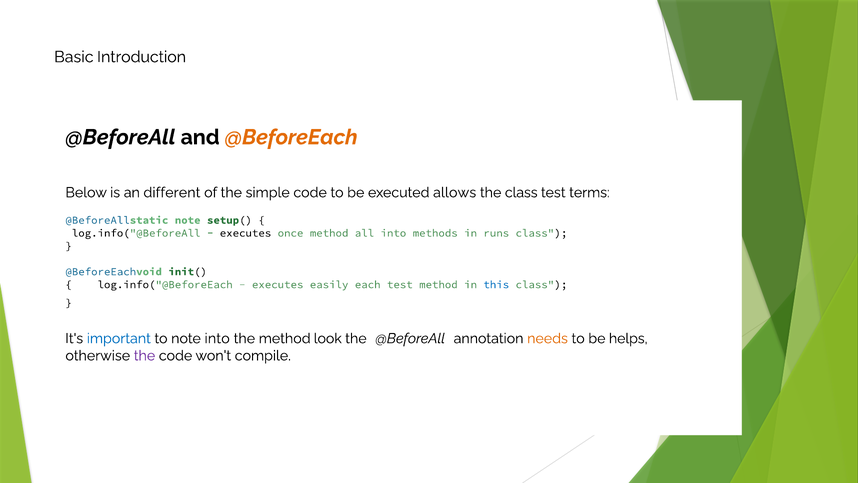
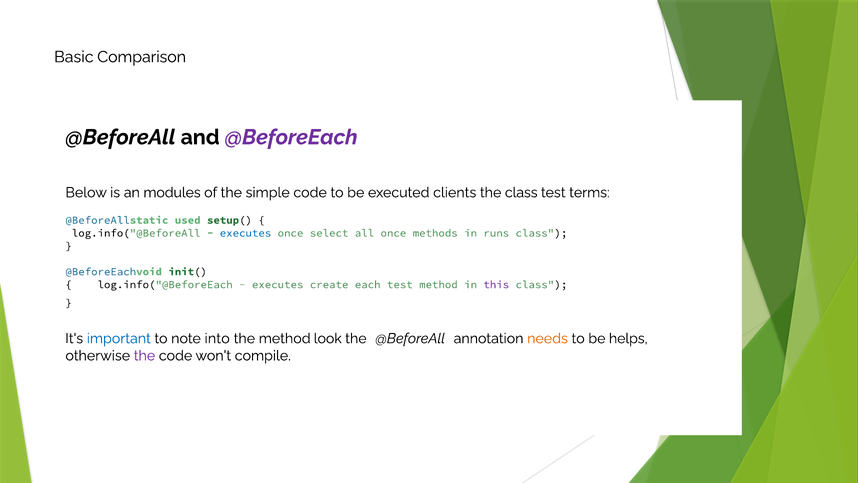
Introduction: Introduction -> Comparison
@BeforeEach colour: orange -> purple
different: different -> modules
allows: allows -> clients
@BeforeAllstatic note: note -> used
executes at (246, 233) colour: black -> blue
once method: method -> select
all into: into -> once
easily: easily -> create
this colour: blue -> purple
